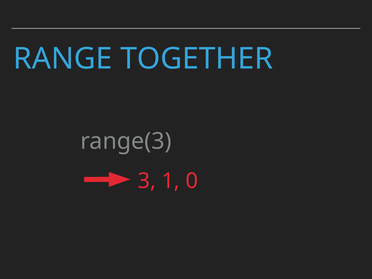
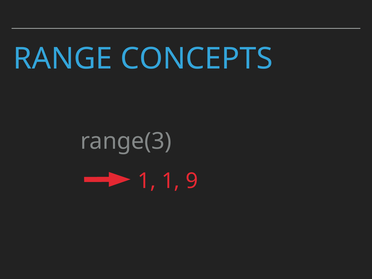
TOGETHER: TOGETHER -> CONCEPTS
3 at (147, 181): 3 -> 1
0: 0 -> 9
